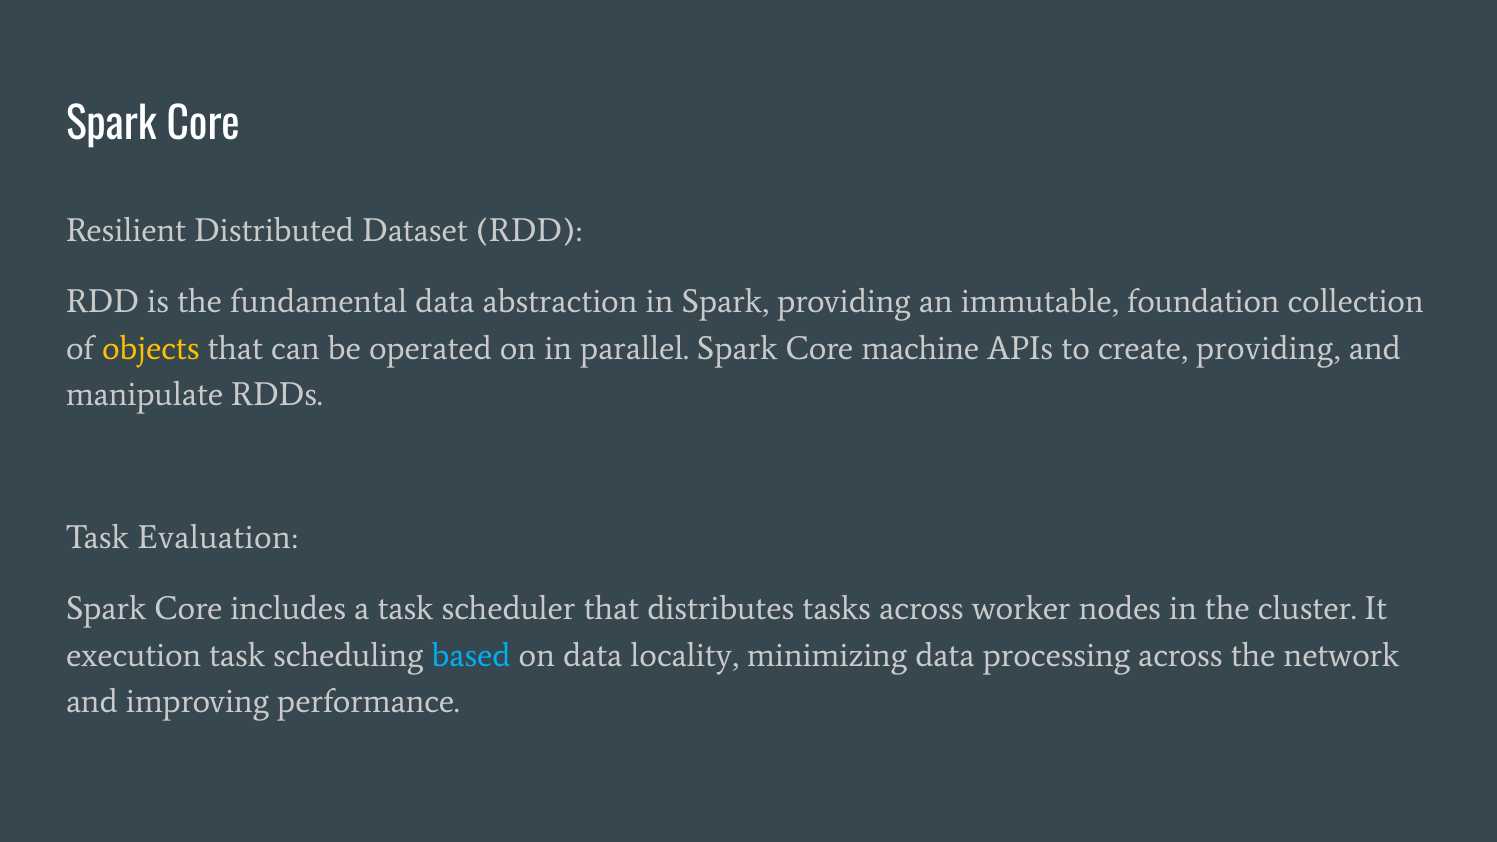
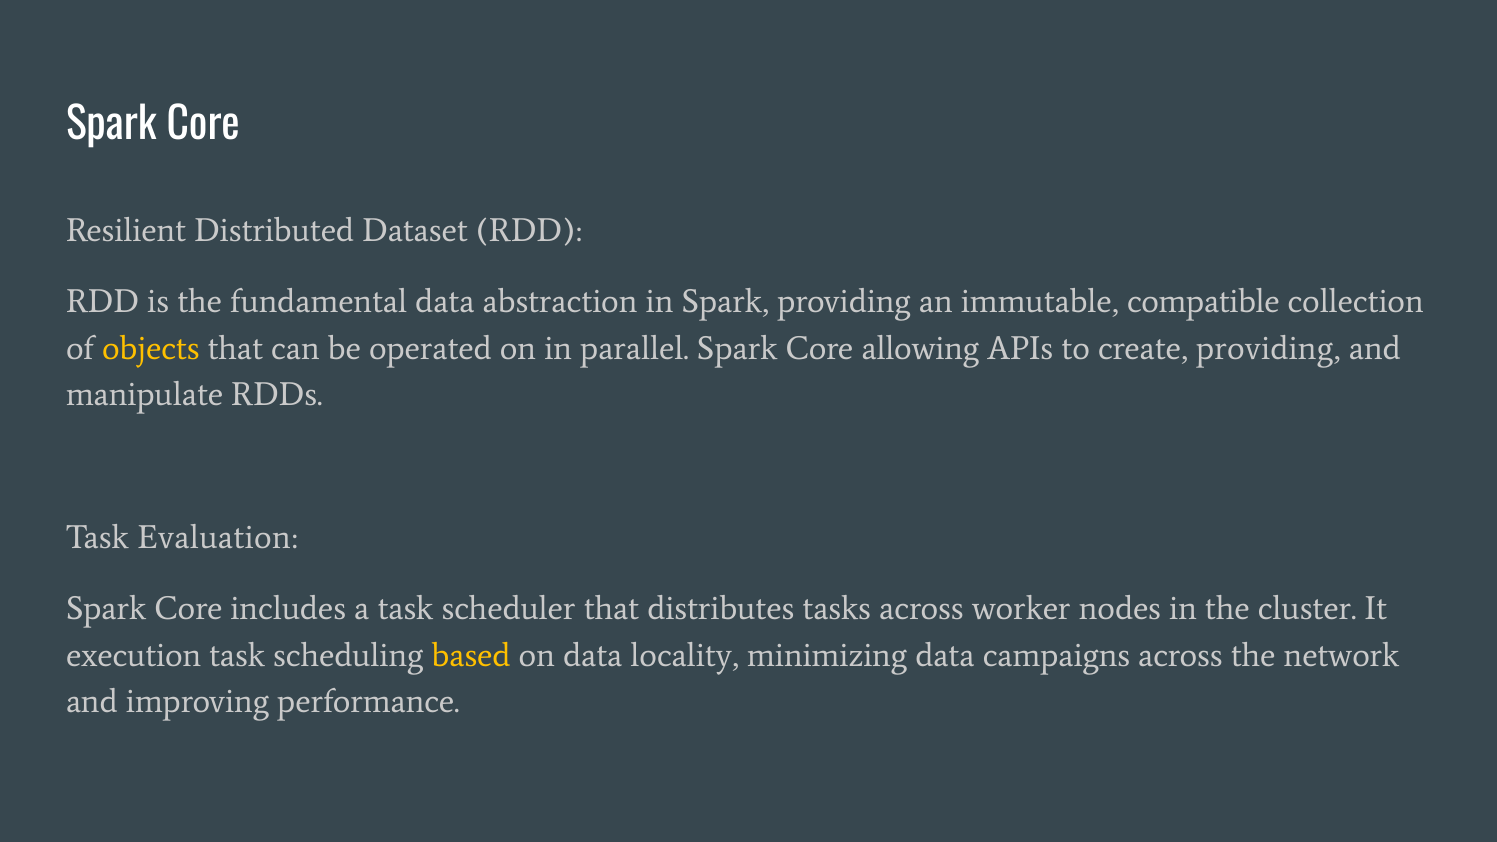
foundation: foundation -> compatible
machine: machine -> allowing
based colour: light blue -> yellow
processing: processing -> campaigns
